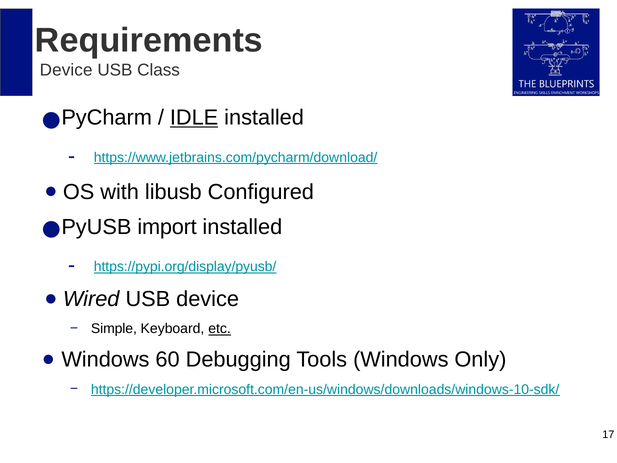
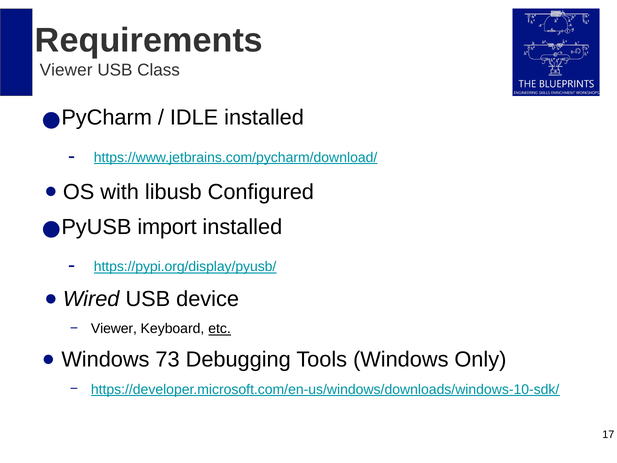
Device at (66, 70): Device -> Viewer
IDLE underline: present -> none
Simple at (114, 329): Simple -> Viewer
60: 60 -> 73
